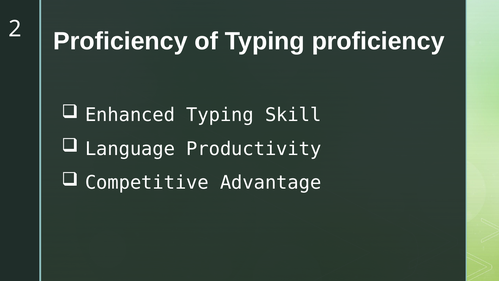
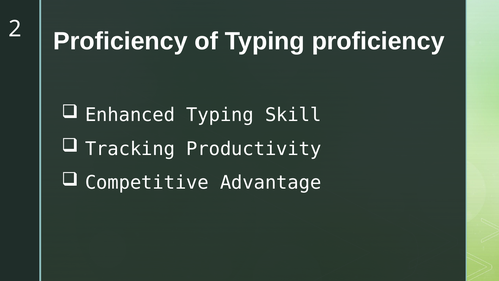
Language: Language -> Tracking
